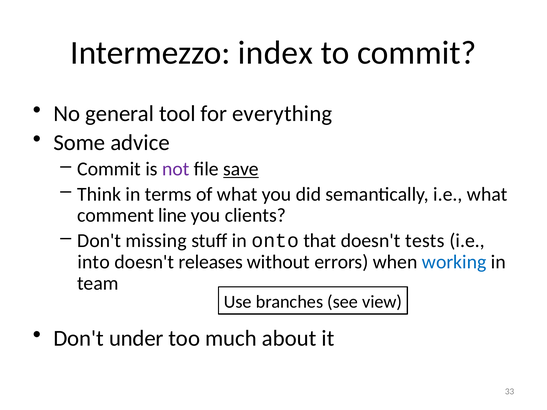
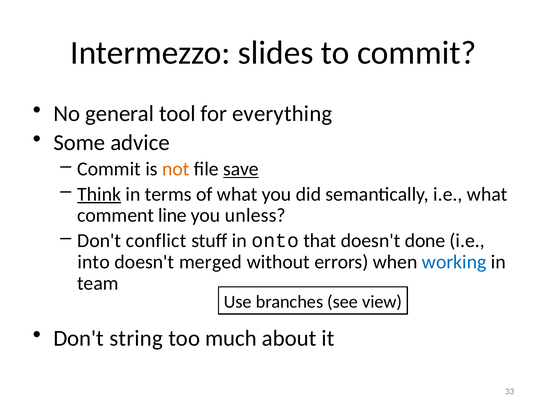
index: index -> slides
not colour: purple -> orange
Think underline: none -> present
clients: clients -> unless
missing: missing -> conflict
tests: tests -> done
releases: releases -> merged
under: under -> string
